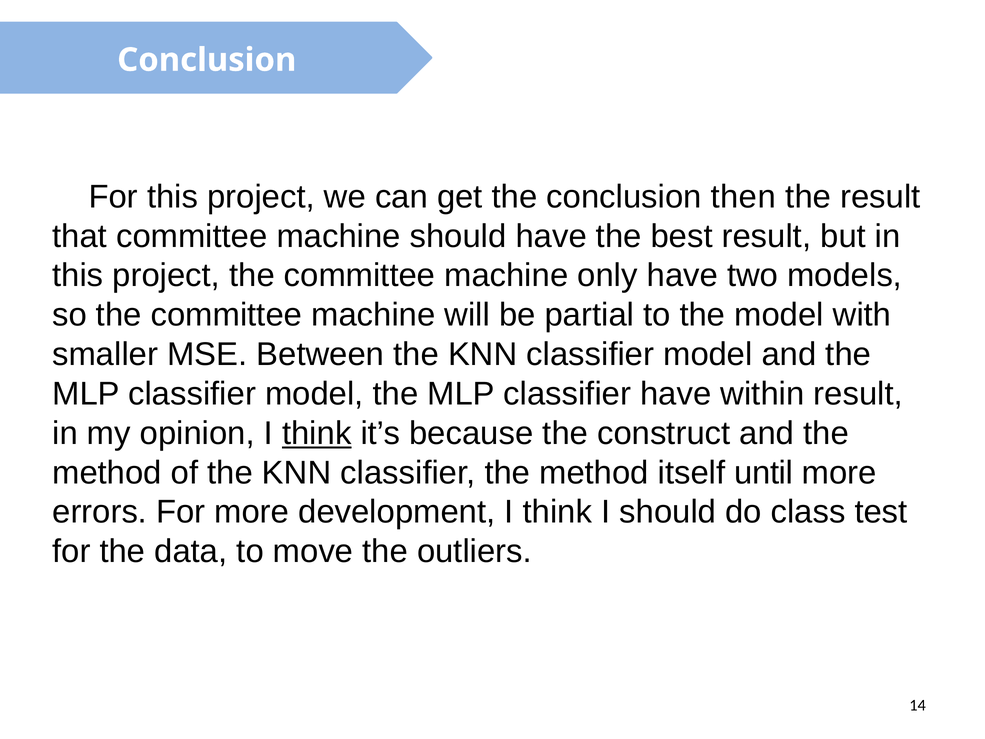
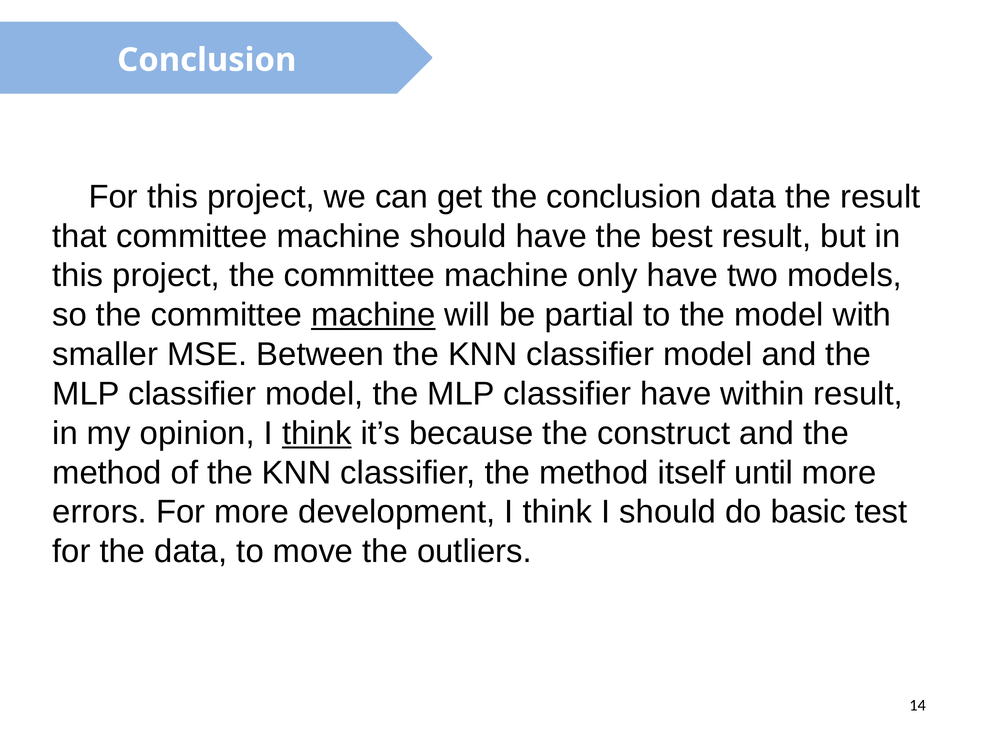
conclusion then: then -> data
machine at (373, 315) underline: none -> present
class: class -> basic
